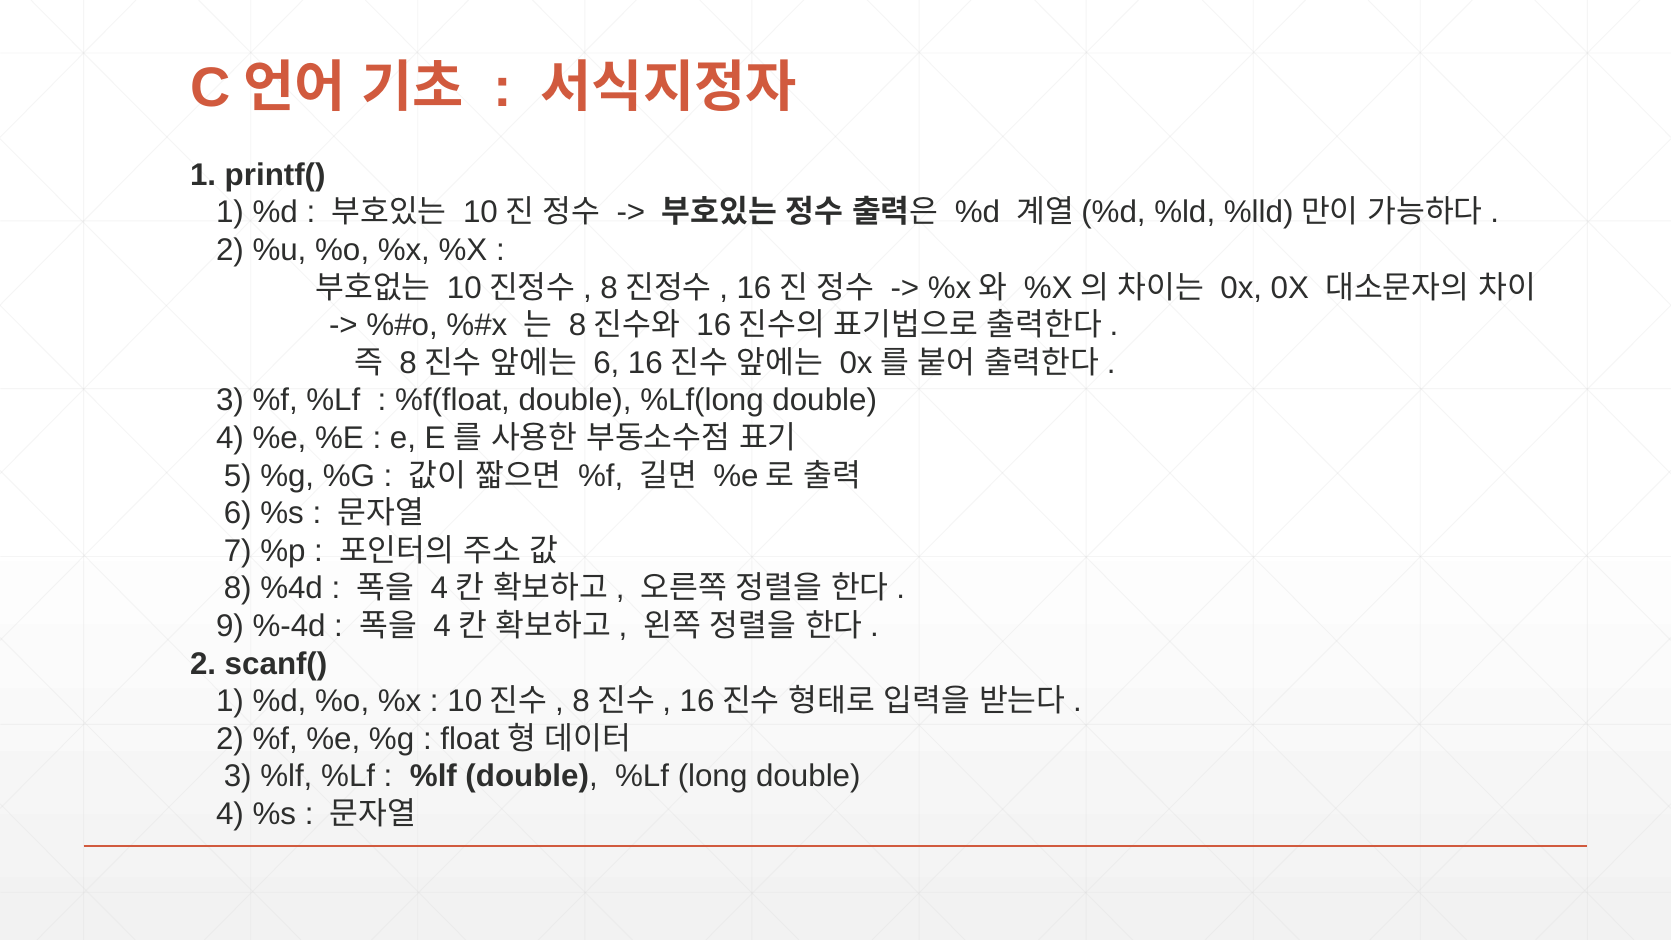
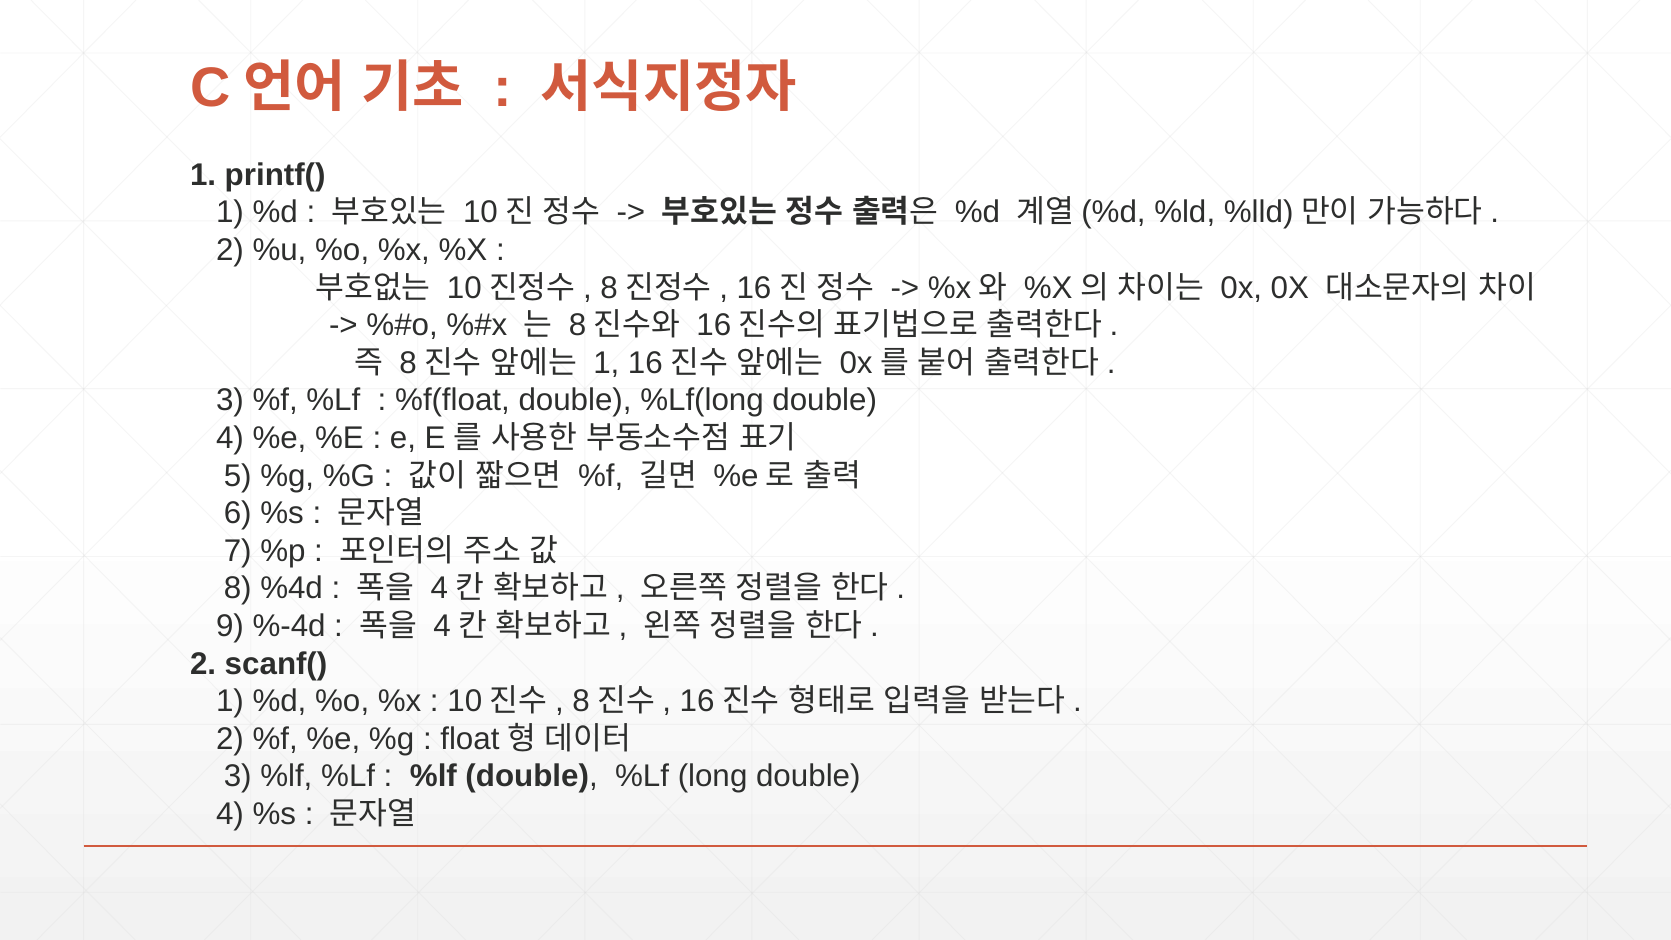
6 at (606, 363): 6 -> 1
